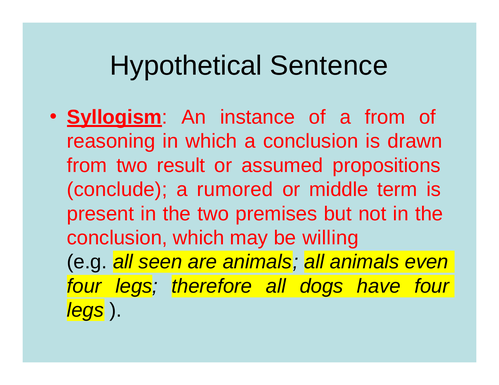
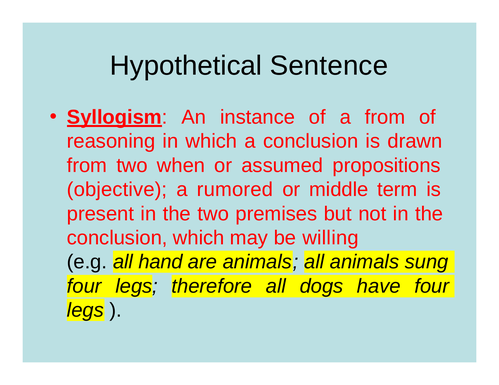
result: result -> when
conclude: conclude -> objective
seen: seen -> hand
even: even -> sung
